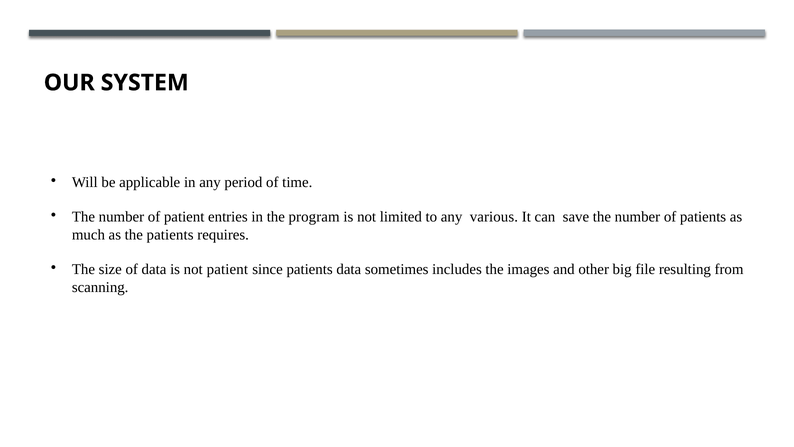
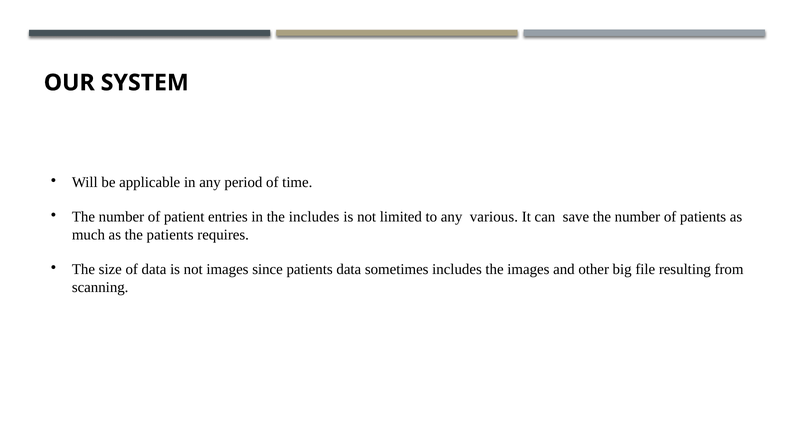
the program: program -> includes
not patient: patient -> images
